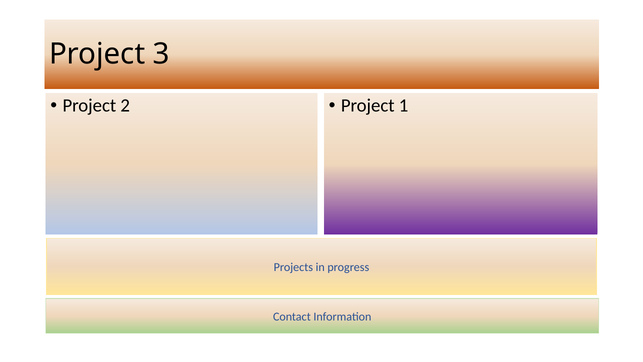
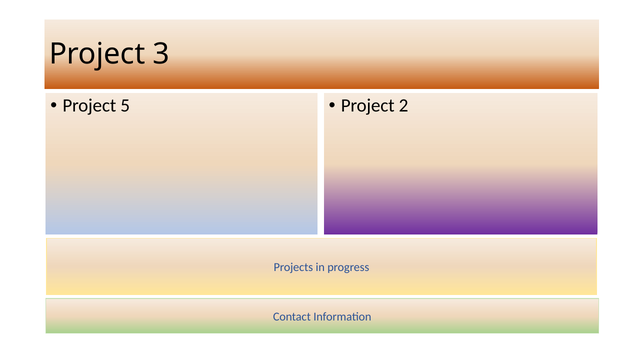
2: 2 -> 5
1: 1 -> 2
